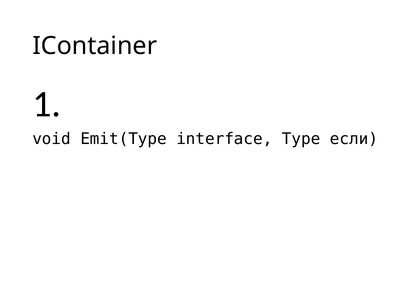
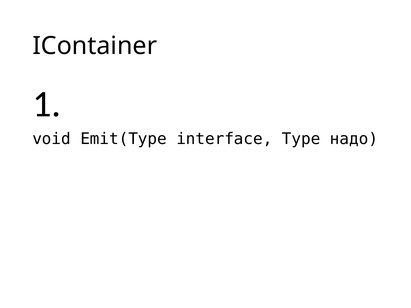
если: если -> надо
